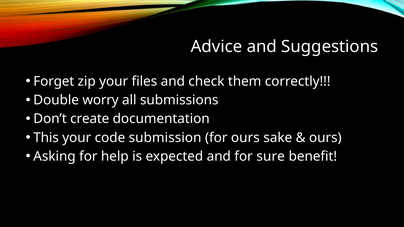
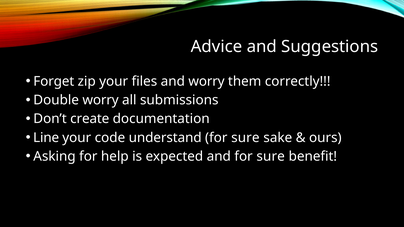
and check: check -> worry
This: This -> Line
submission: submission -> understand
ours at (245, 138): ours -> sure
